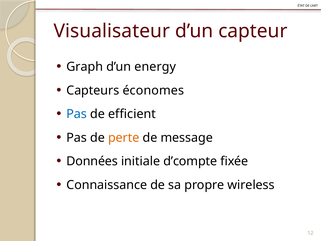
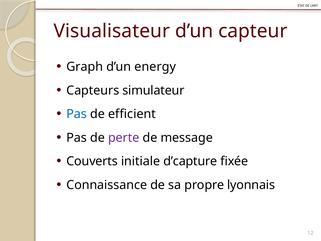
économes: économes -> simulateur
perte colour: orange -> purple
Données: Données -> Couverts
d’compte: d’compte -> d’capture
wireless: wireless -> lyonnais
